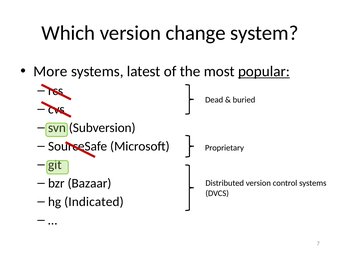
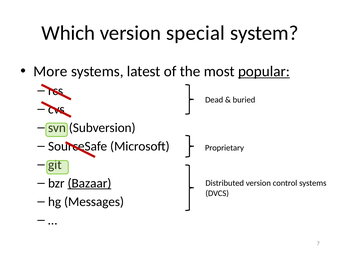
change: change -> special
Bazaar underline: none -> present
Indicated: Indicated -> Messages
